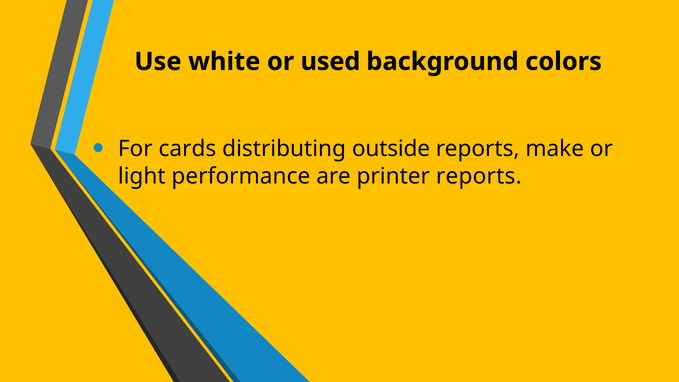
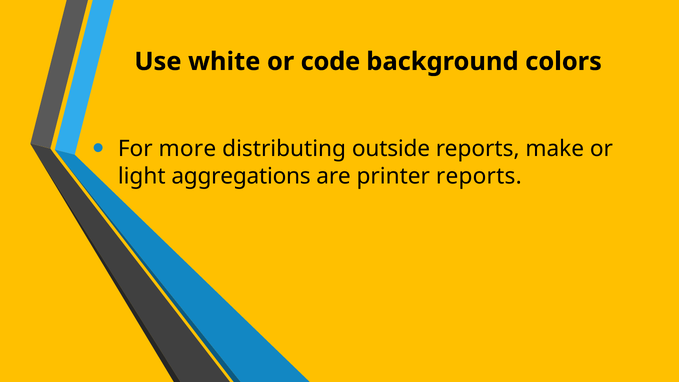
used: used -> code
cards: cards -> more
performance: performance -> aggregations
